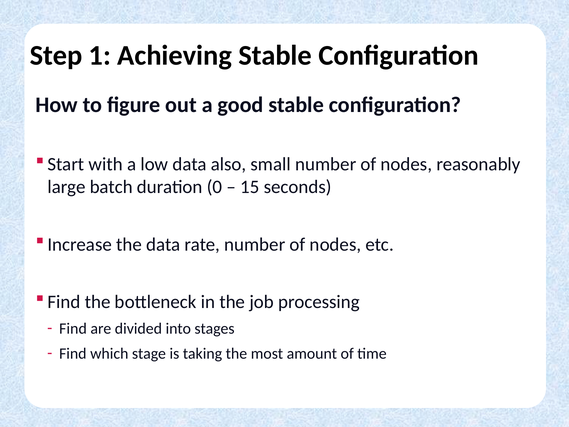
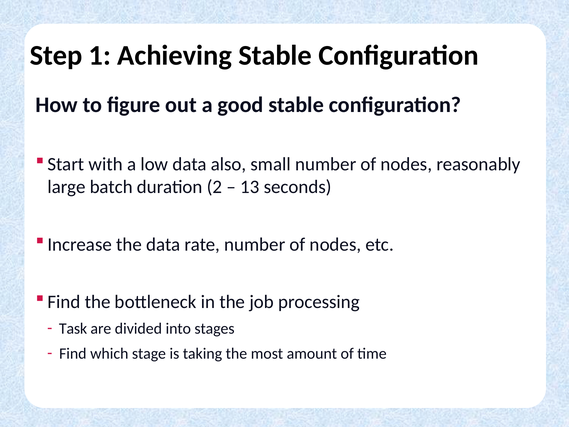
0: 0 -> 2
15: 15 -> 13
Find at (73, 328): Find -> Task
